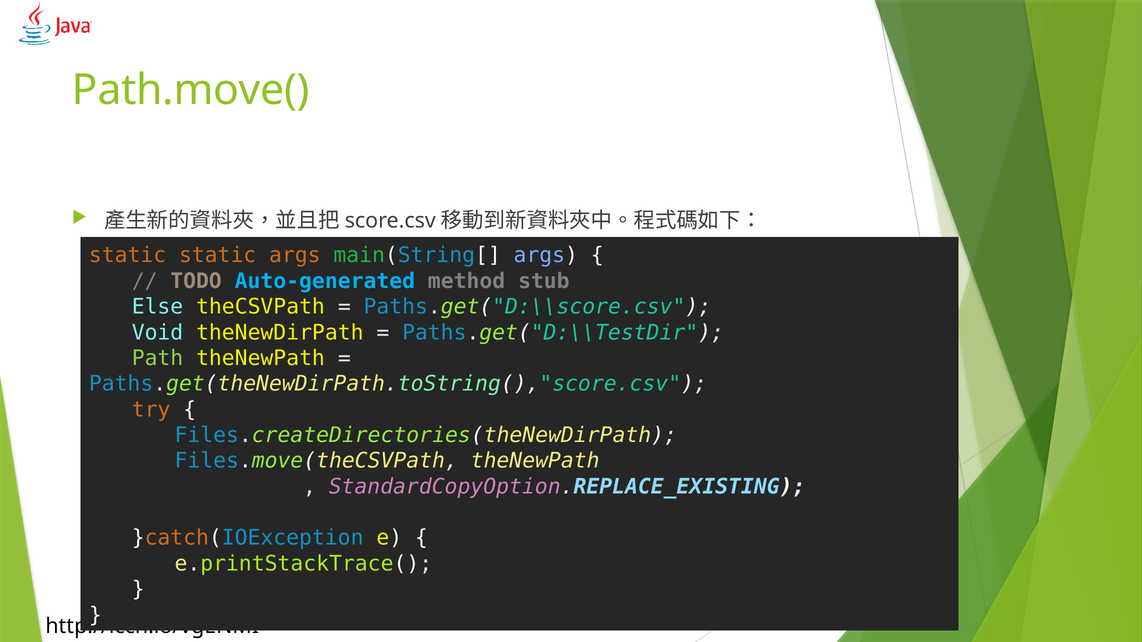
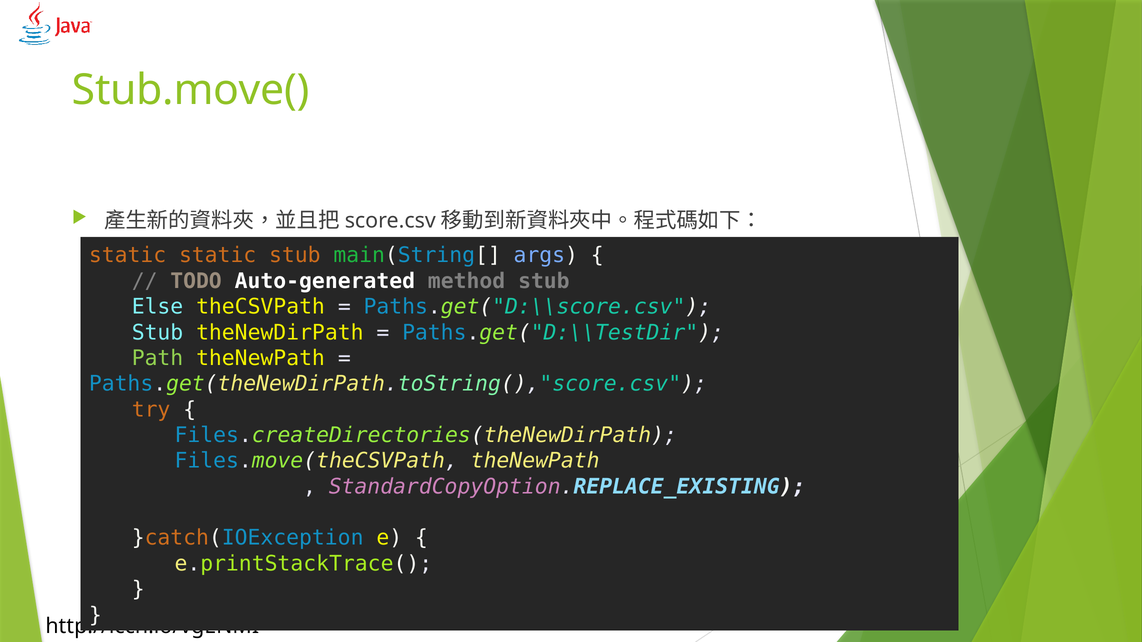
Path.move(: Path.move( -> Stub.move(
static args: args -> stub
Auto-generated colour: light blue -> white
Void at (158, 333): Void -> Stub
